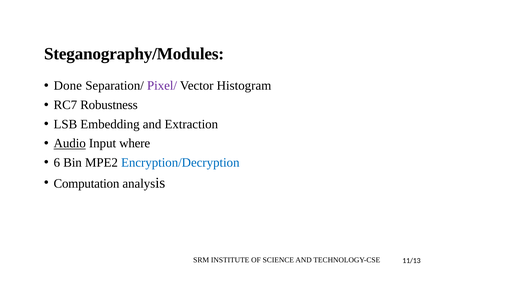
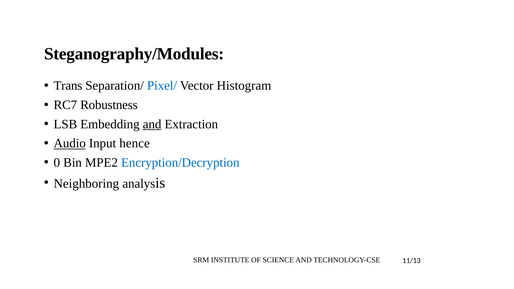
Done: Done -> Trans
Pixel/ colour: purple -> blue
and at (152, 124) underline: none -> present
where: where -> hence
6: 6 -> 0
Computation: Computation -> Neighboring
